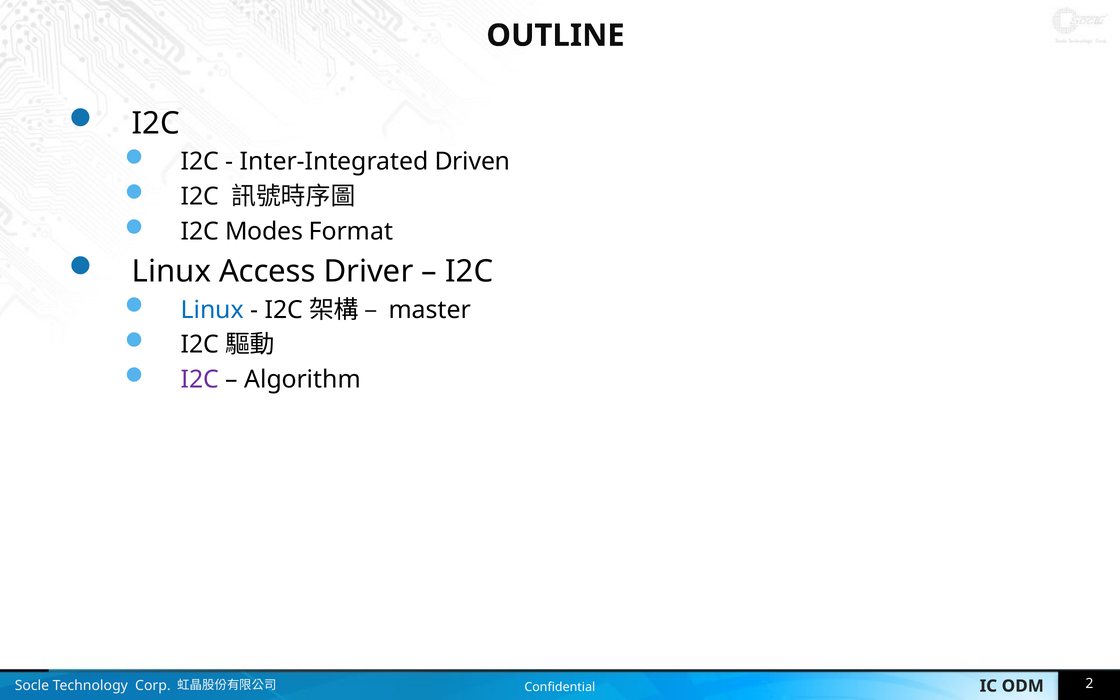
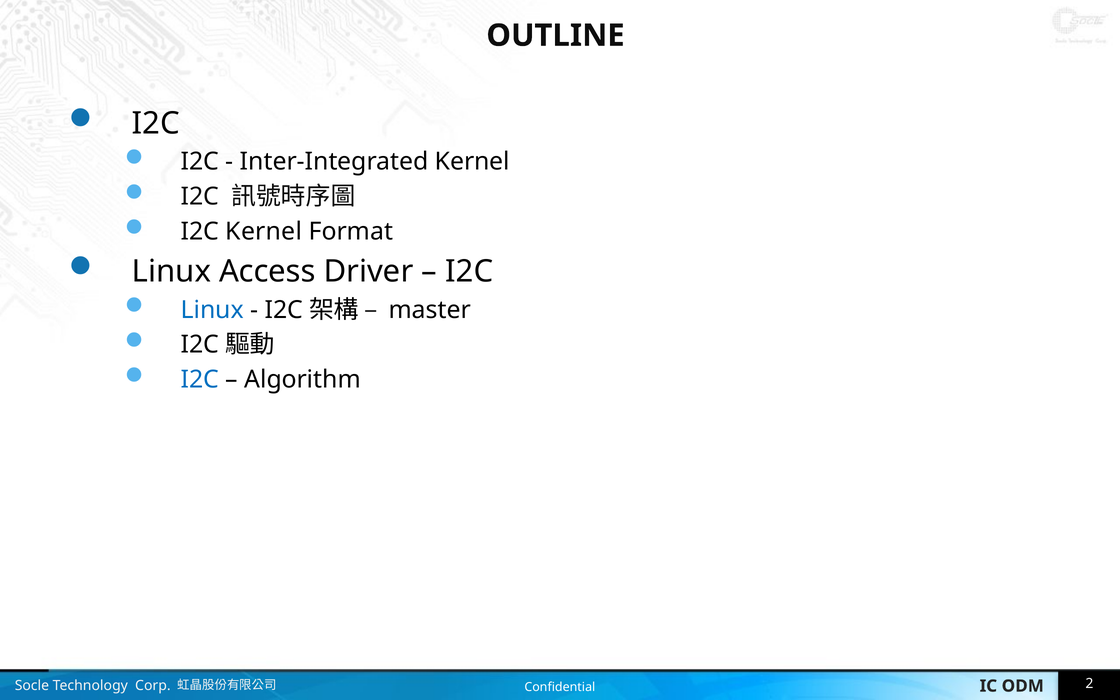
Inter-Integrated Driven: Driven -> Kernel
I2C Modes: Modes -> Kernel
I2C at (200, 379) colour: purple -> blue
